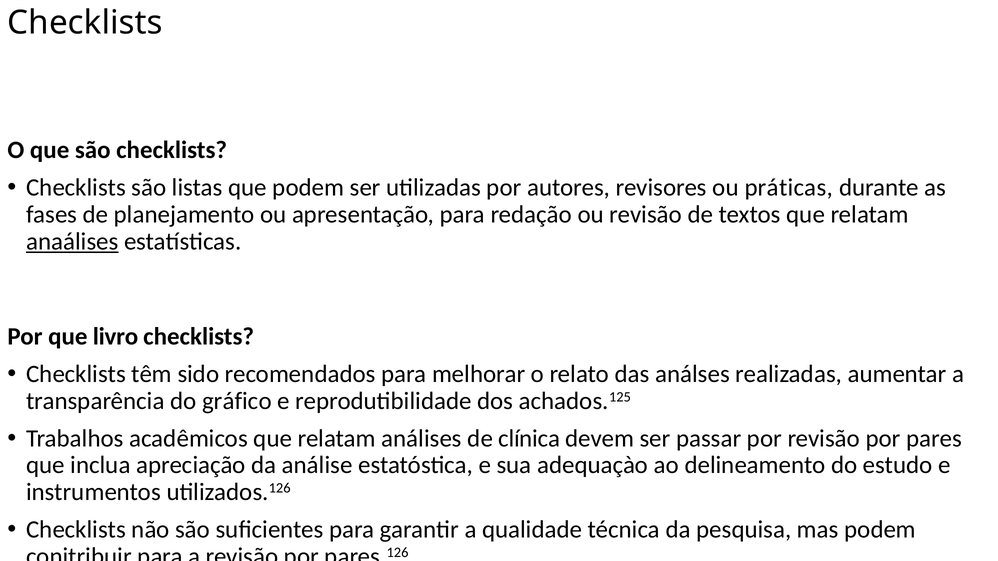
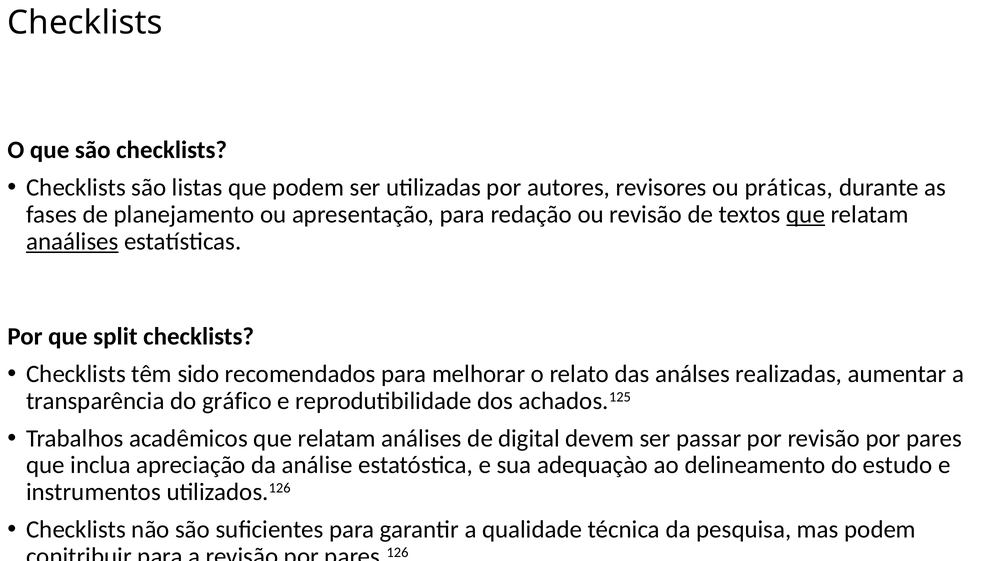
que at (806, 215) underline: none -> present
livro: livro -> split
clínica: clínica -> digital
